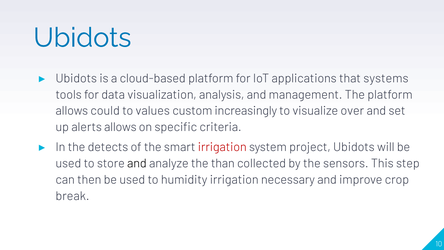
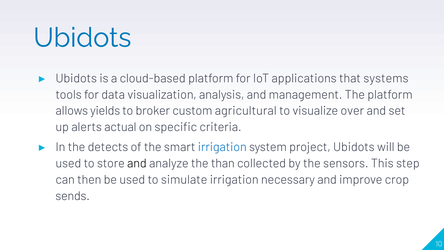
could: could -> yields
values: values -> broker
increasingly: increasingly -> agricultural
alerts allows: allows -> actual
irrigation at (222, 147) colour: red -> blue
humidity: humidity -> simulate
break: break -> sends
